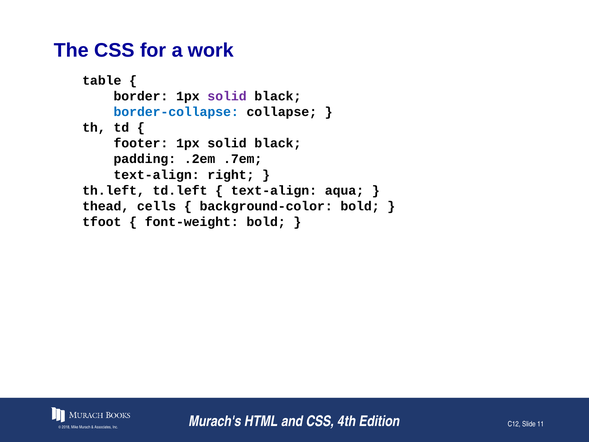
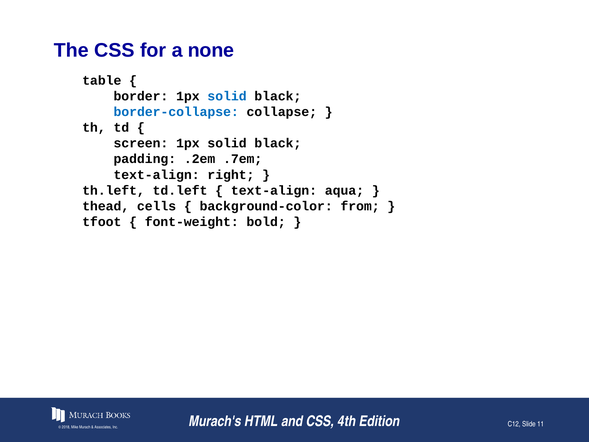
work: work -> none
solid at (227, 96) colour: purple -> blue
footer: footer -> screen
background-color bold: bold -> from
